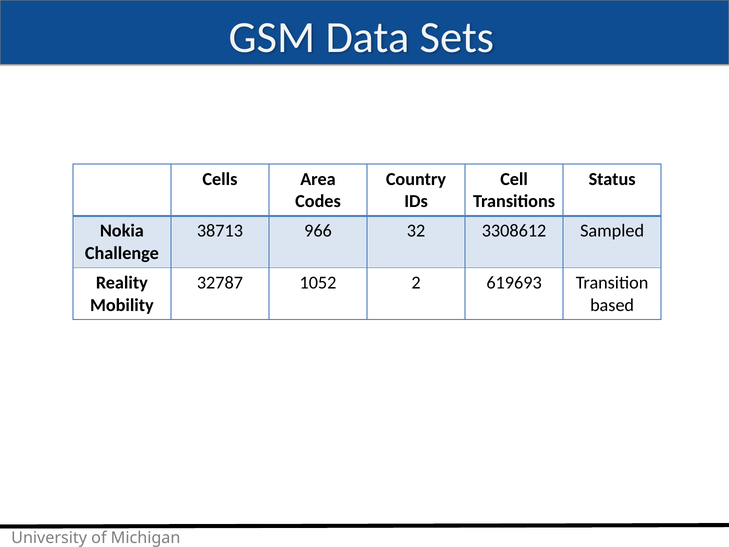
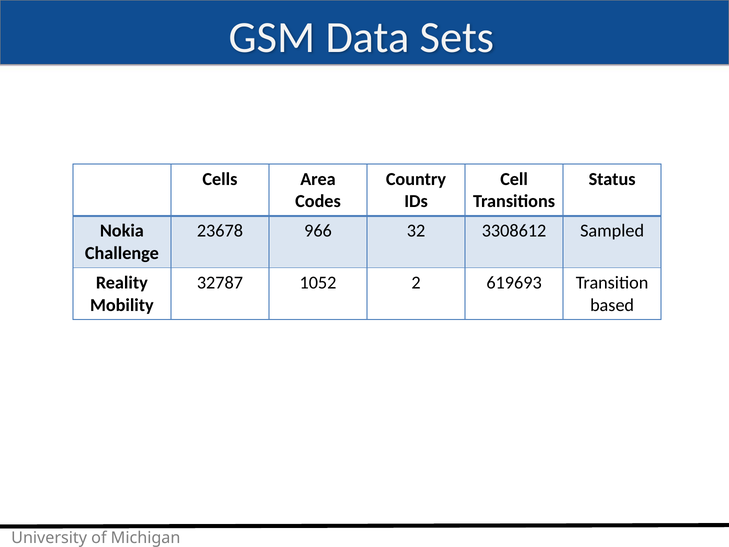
38713: 38713 -> 23678
